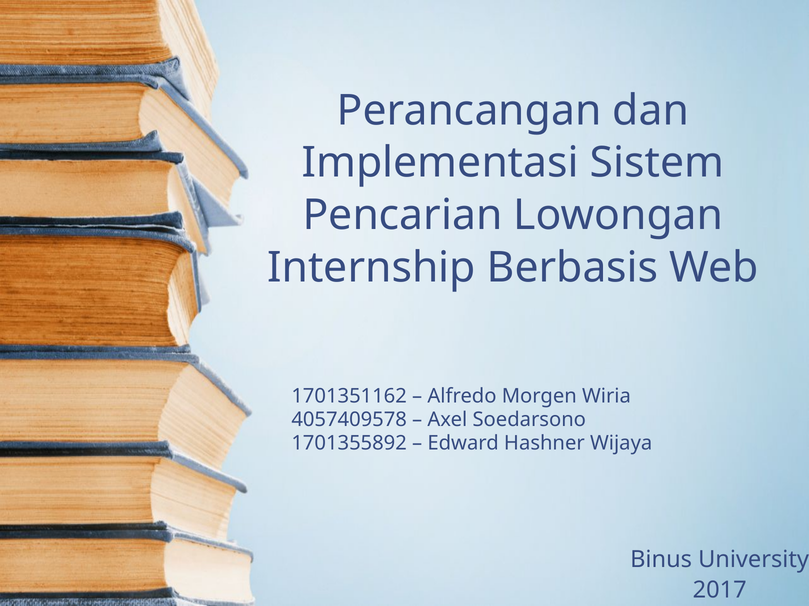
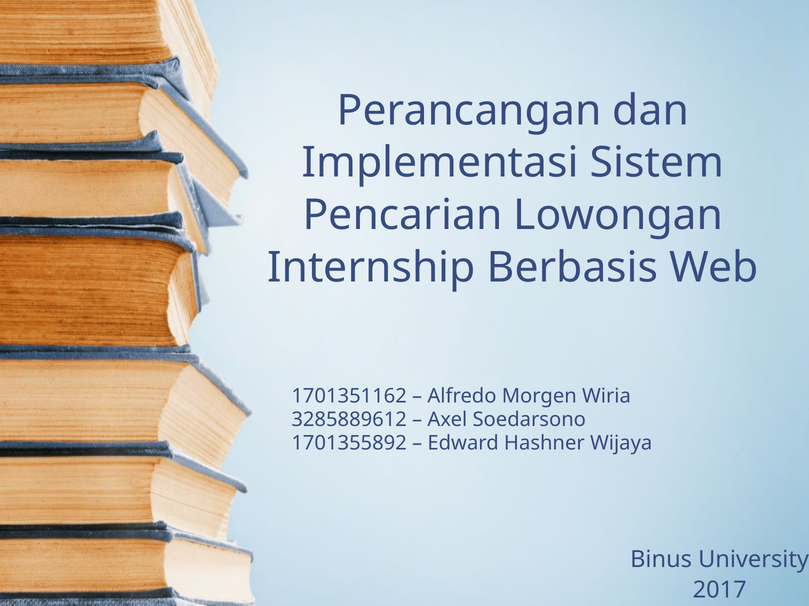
4057409578: 4057409578 -> 3285889612
